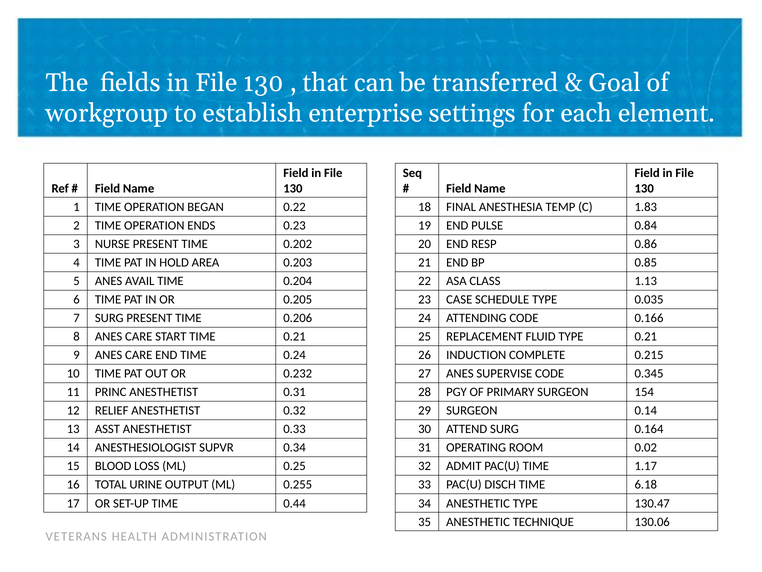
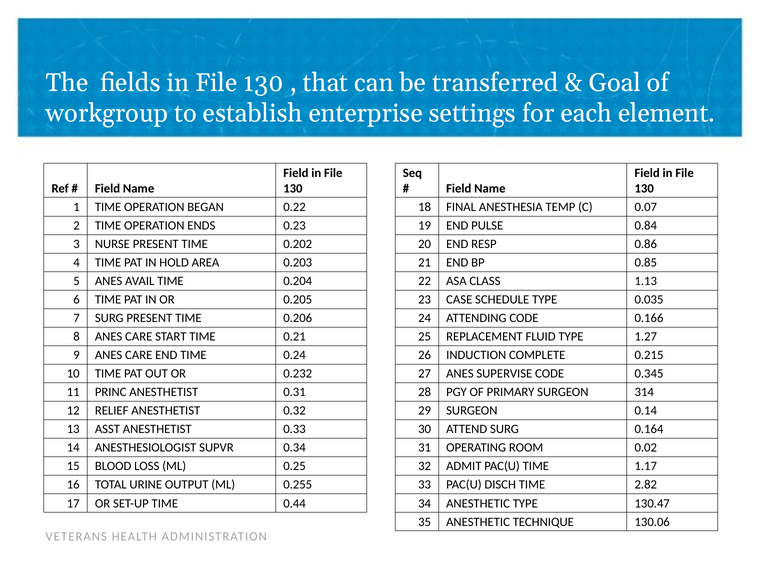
1.83: 1.83 -> 0.07
TYPE 0.21: 0.21 -> 1.27
154: 154 -> 314
6.18: 6.18 -> 2.82
